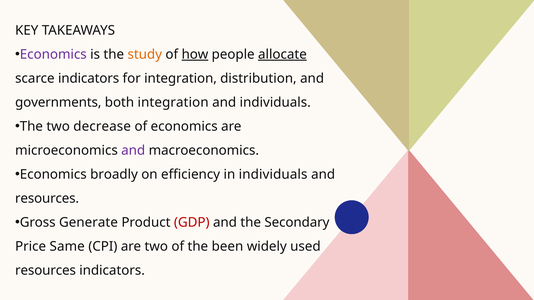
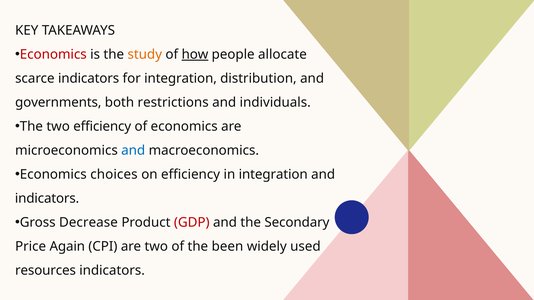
Economics at (53, 55) colour: purple -> red
allocate underline: present -> none
both integration: integration -> restrictions
two decrease: decrease -> efficiency
and at (133, 151) colour: purple -> blue
broadly: broadly -> choices
in individuals: individuals -> integration
resources at (47, 199): resources -> indicators
Generate: Generate -> Decrease
Same: Same -> Again
